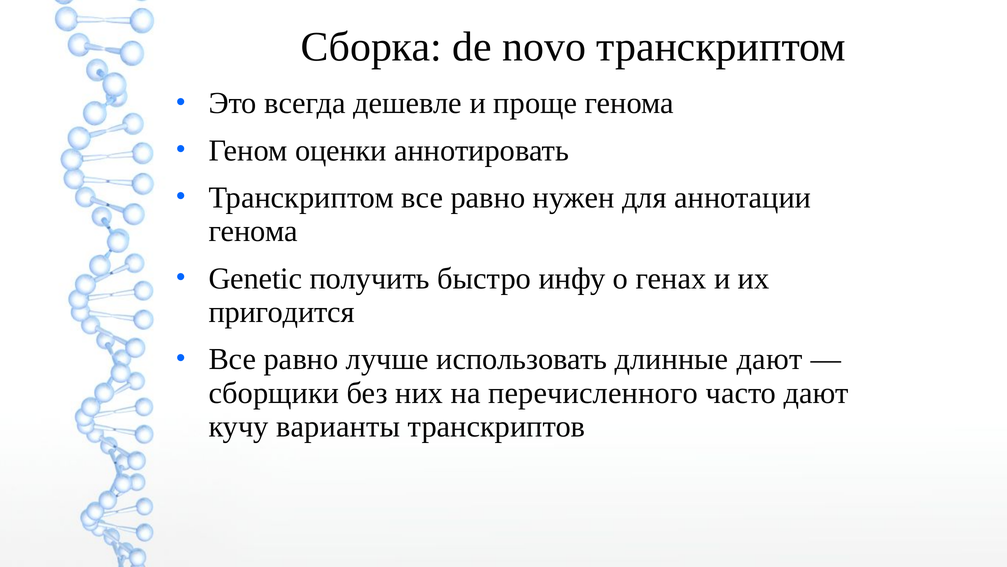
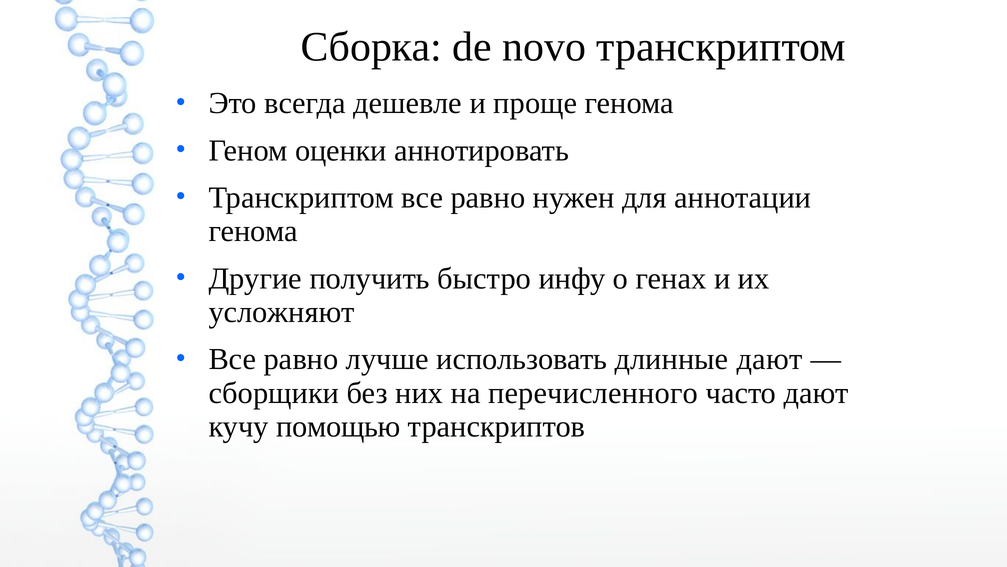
Genetic: Genetic -> Другие
пригодится: пригодится -> усложняют
варианты: варианты -> помощью
